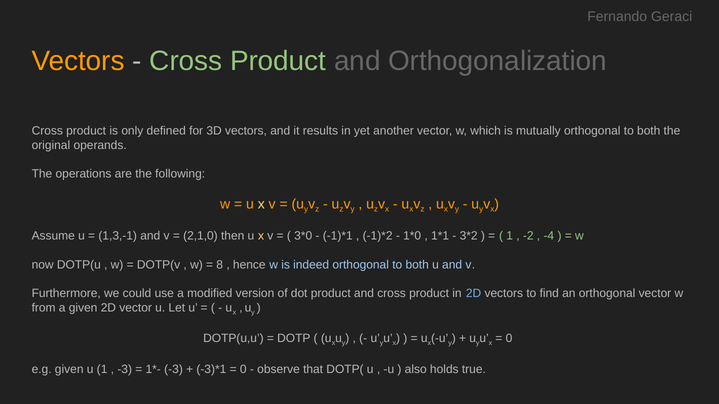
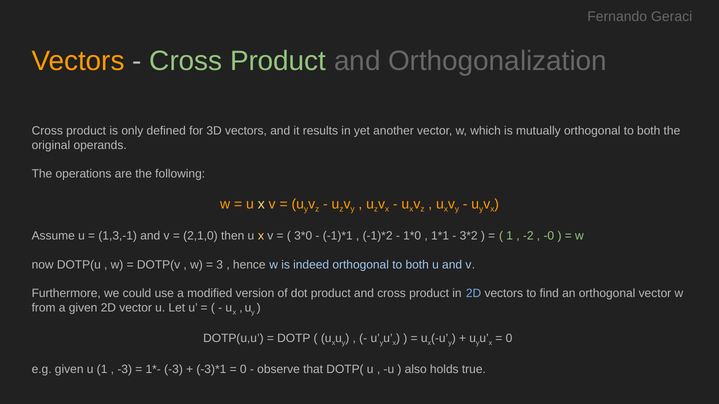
-4: -4 -> -0
8: 8 -> 3
